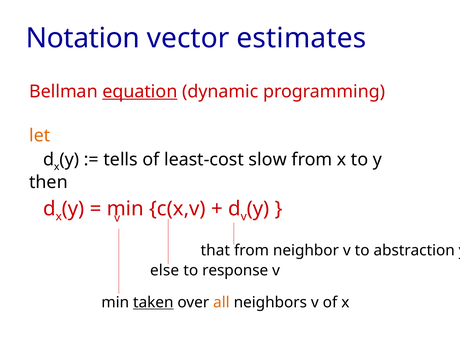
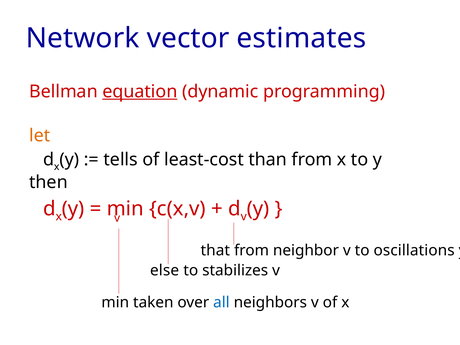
Notation: Notation -> Network
slow: slow -> than
abstraction: abstraction -> oscillations
response: response -> stabilizes
taken underline: present -> none
all colour: orange -> blue
